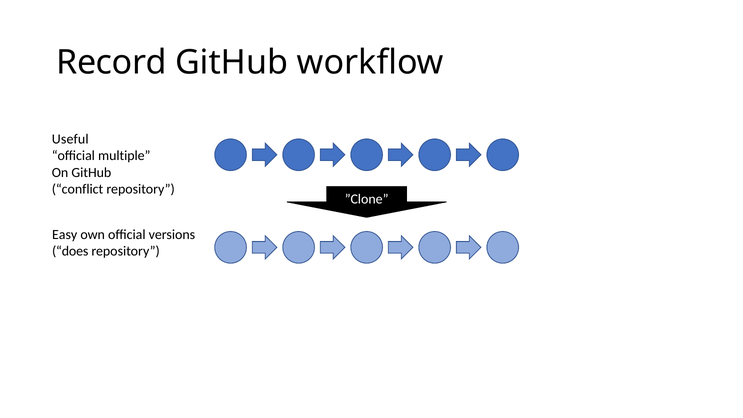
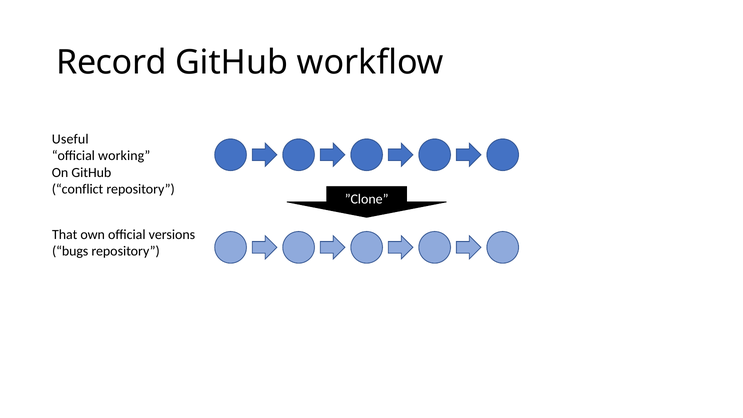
multiple: multiple -> working
Easy: Easy -> That
does: does -> bugs
